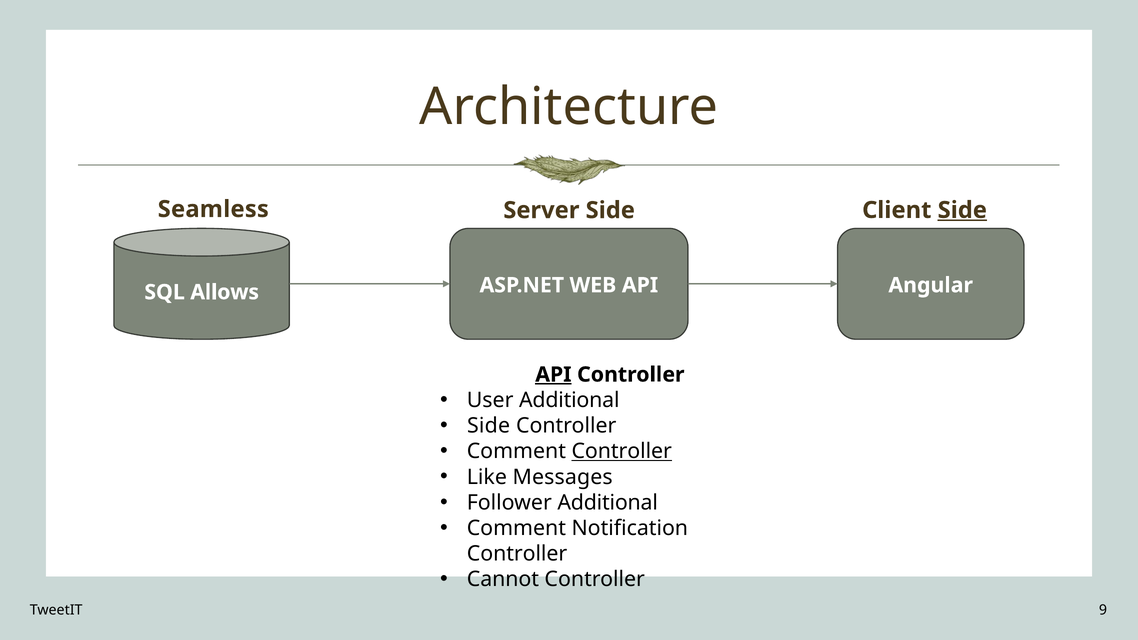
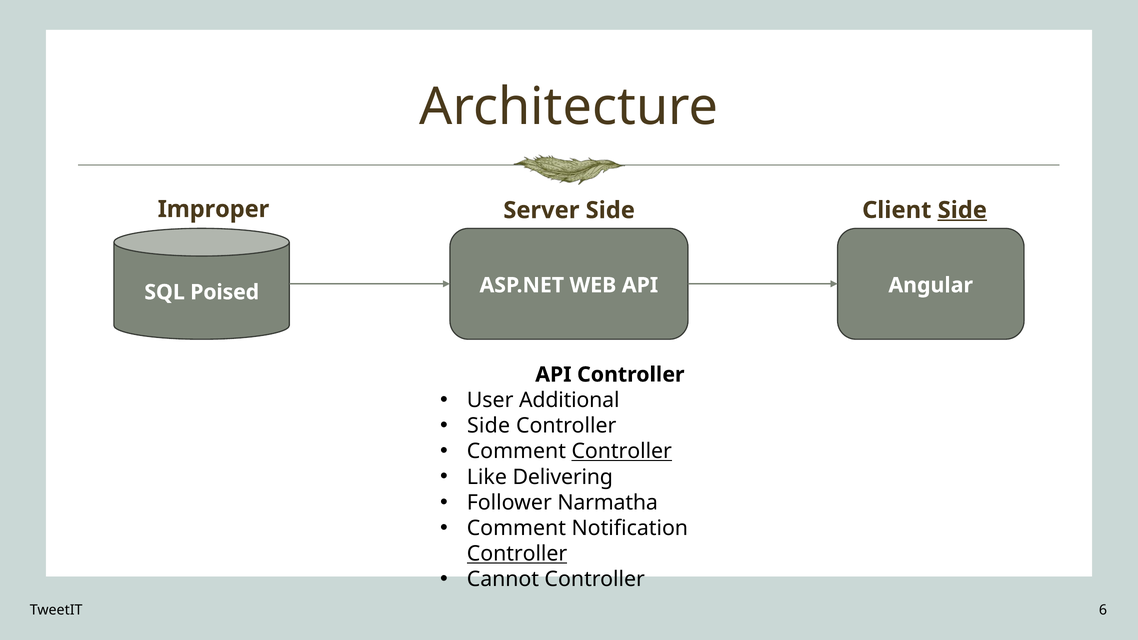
Seamless: Seamless -> Improper
Allows: Allows -> Poised
API at (553, 375) underline: present -> none
Messages: Messages -> Delivering
Follower Additional: Additional -> Narmatha
Controller at (517, 554) underline: none -> present
9: 9 -> 6
